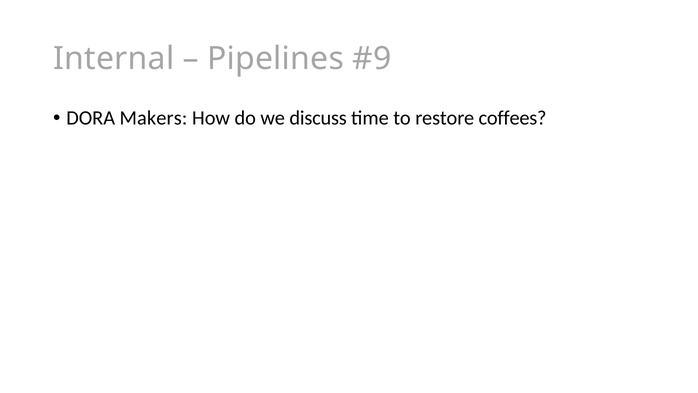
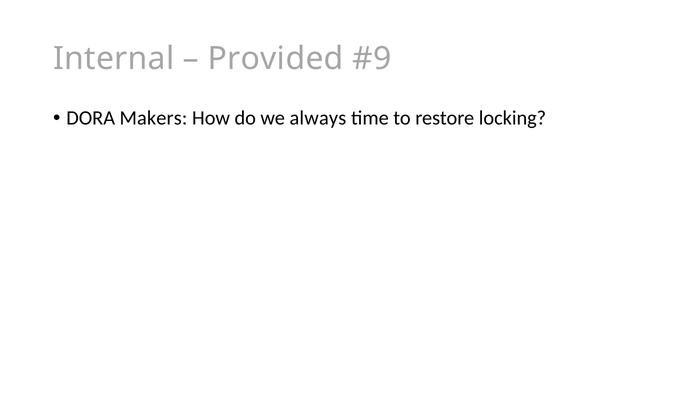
Pipelines: Pipelines -> Provided
discuss: discuss -> always
coffees: coffees -> locking
